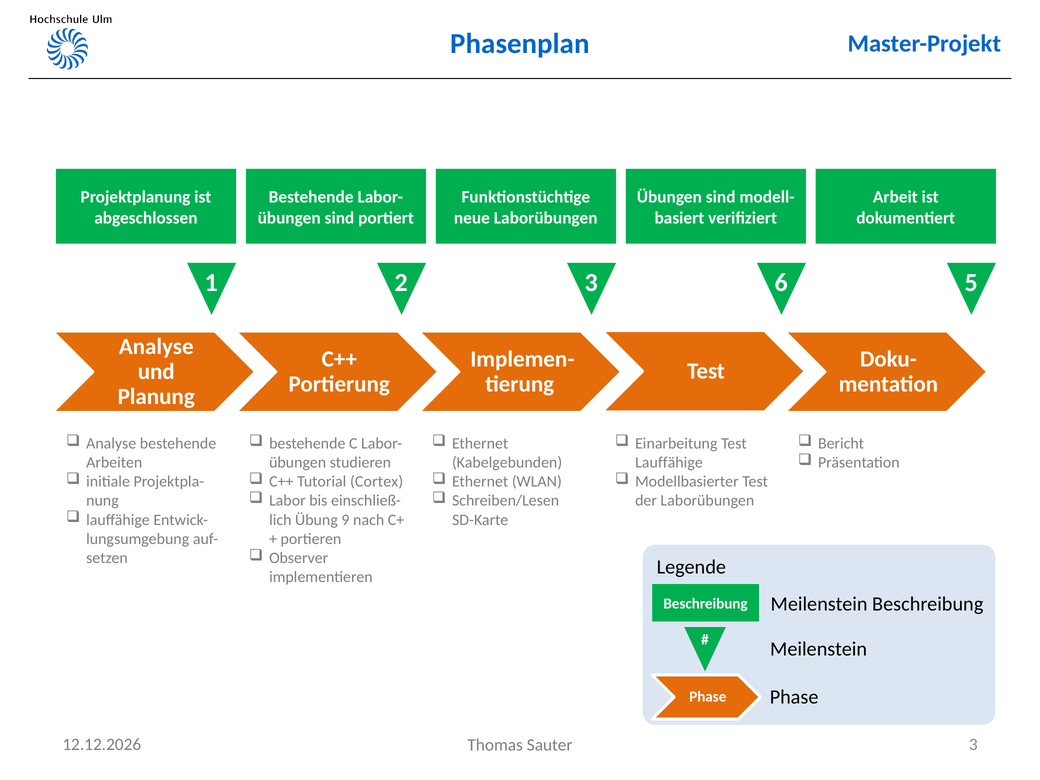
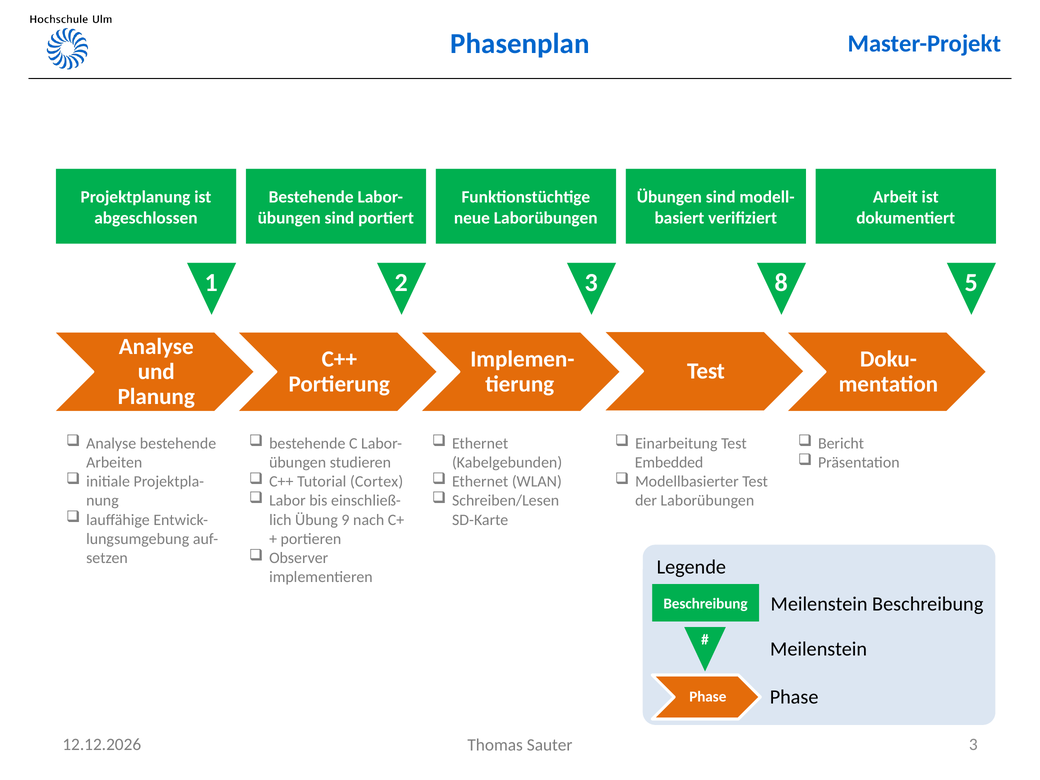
6: 6 -> 8
Lauffähige at (669, 463): Lauffähige -> Embedded
